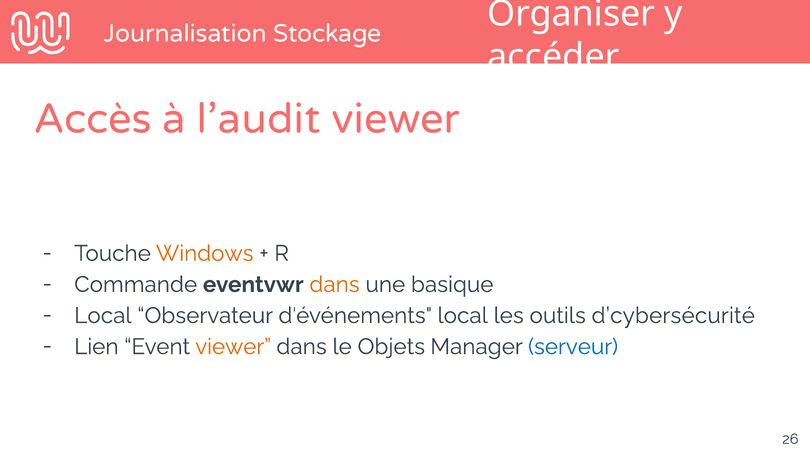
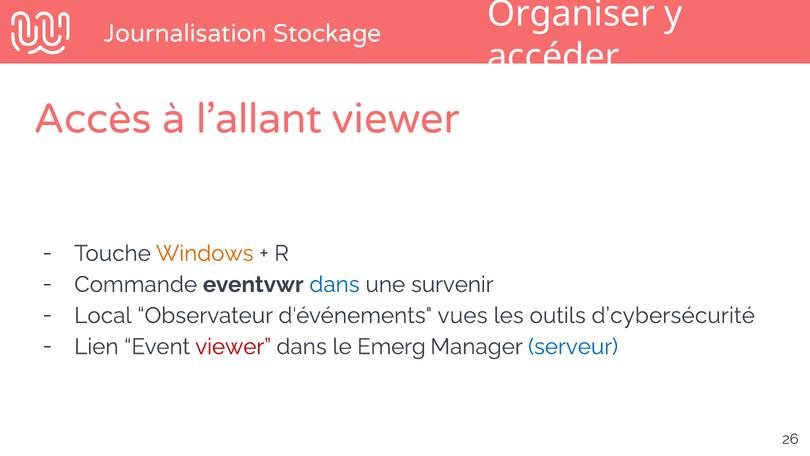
l’audit: l’audit -> l’allant
dans at (335, 284) colour: orange -> blue
basique: basique -> survenir
d'événements local: local -> vues
viewer at (233, 346) colour: orange -> red
Objets: Objets -> Emerg
